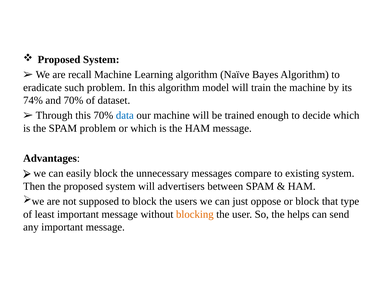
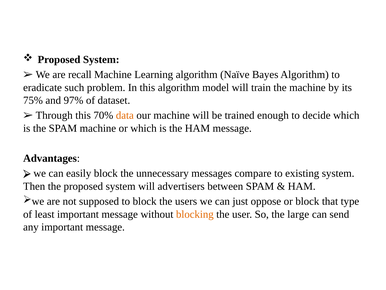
74%: 74% -> 75%
and 70%: 70% -> 97%
data colour: blue -> orange
SPAM problem: problem -> machine
helps: helps -> large
